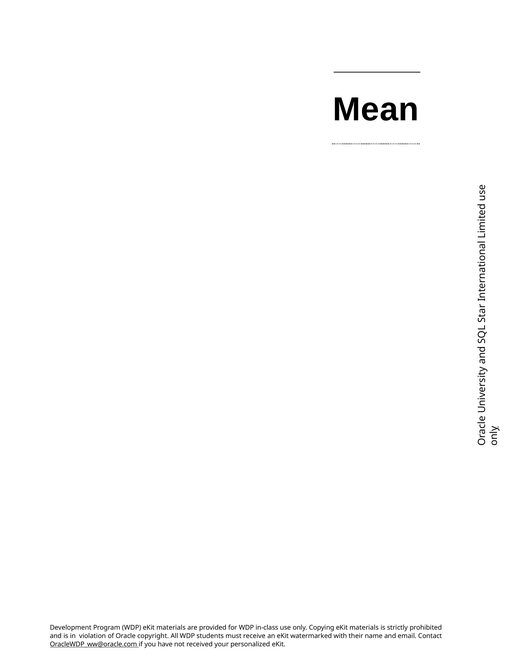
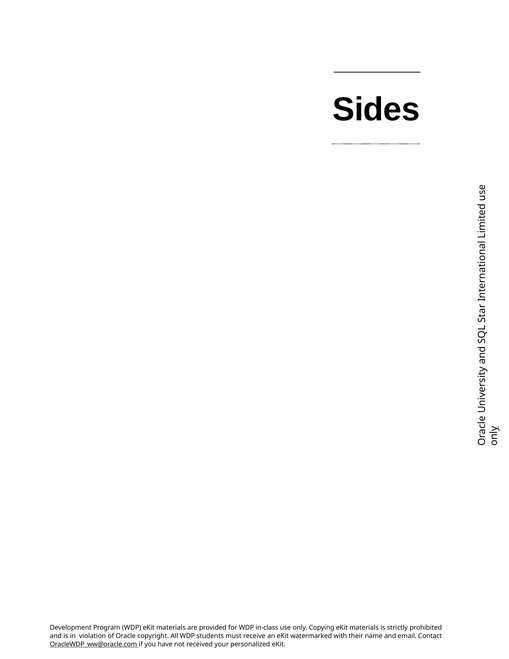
Mean: Mean -> Sides
